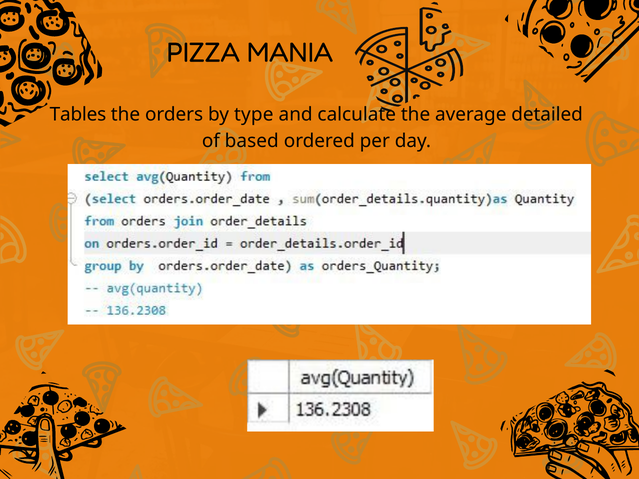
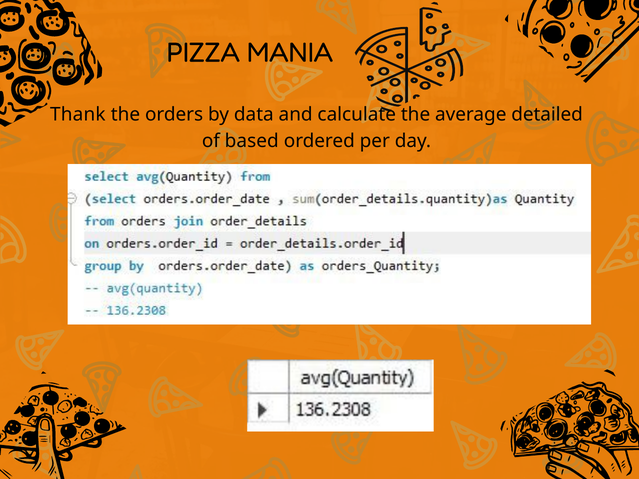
Tables: Tables -> Thank
type: type -> data
